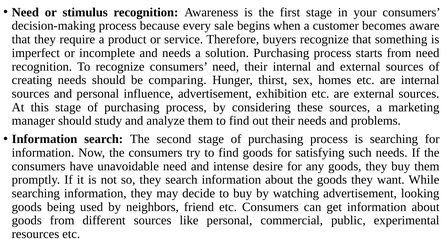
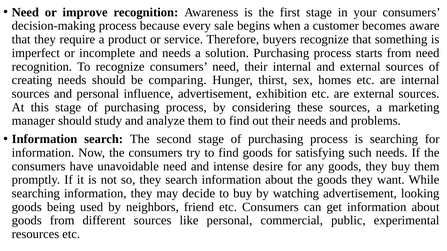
stimulus: stimulus -> improve
